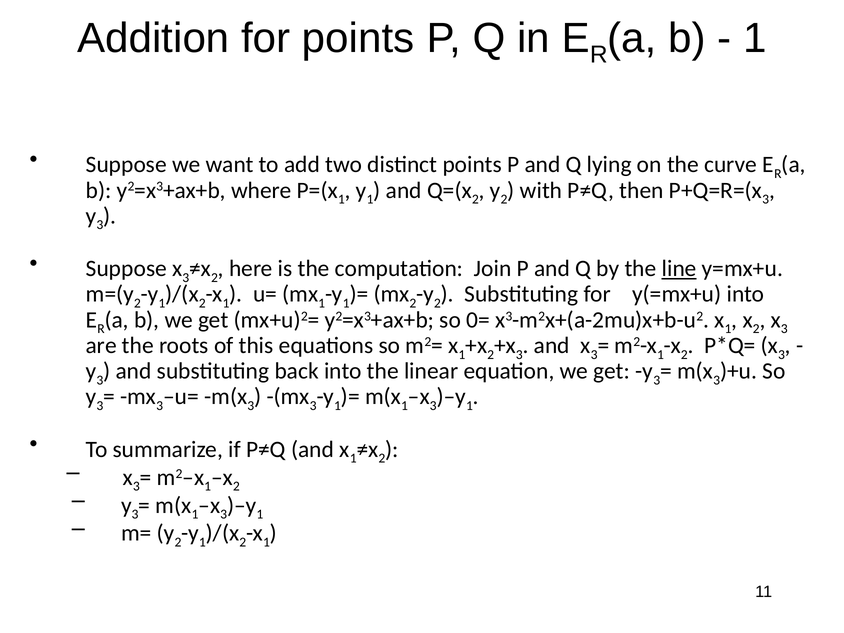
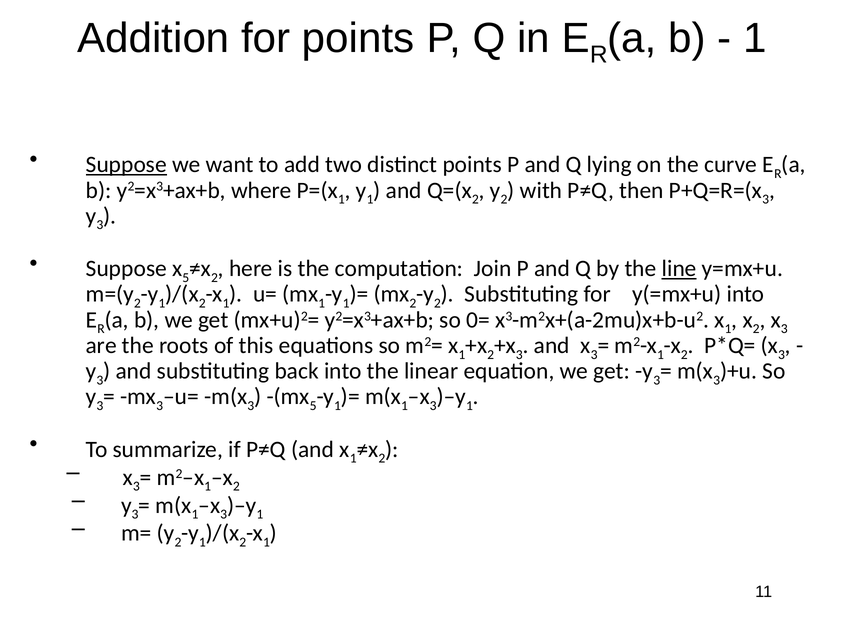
Suppose at (126, 165) underline: none -> present
3 at (186, 278): 3 -> 5
3 at (313, 406): 3 -> 5
